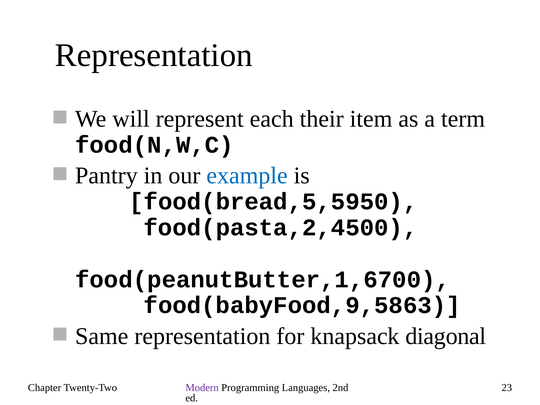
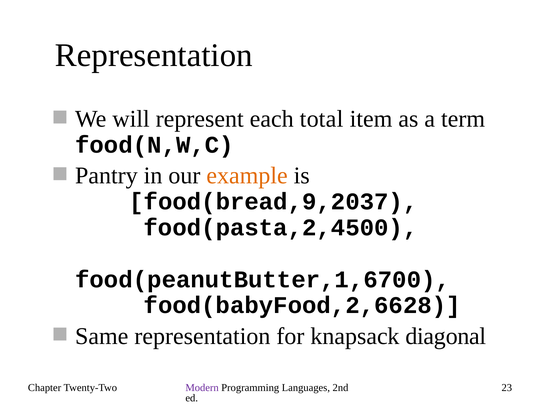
their: their -> total
example colour: blue -> orange
food(bread,5,5950: food(bread,5,5950 -> food(bread,9,2037
food(babyFood,9,5863: food(babyFood,9,5863 -> food(babyFood,2,6628
